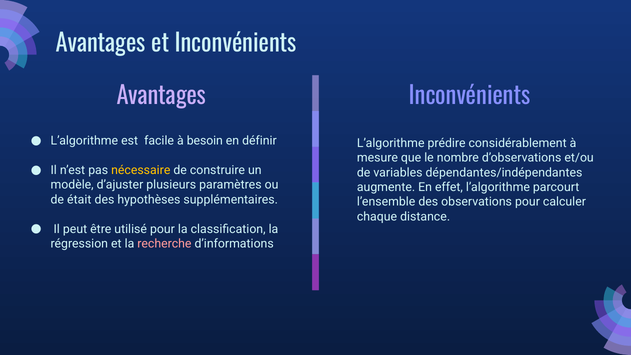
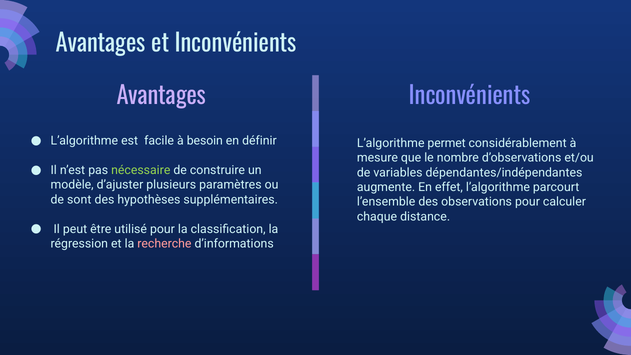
prédire: prédire -> permet
nécessaire colour: yellow -> light green
était: était -> sont
